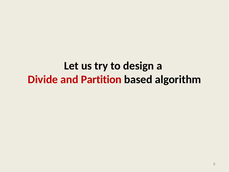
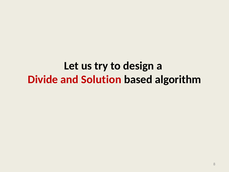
Partition: Partition -> Solution
